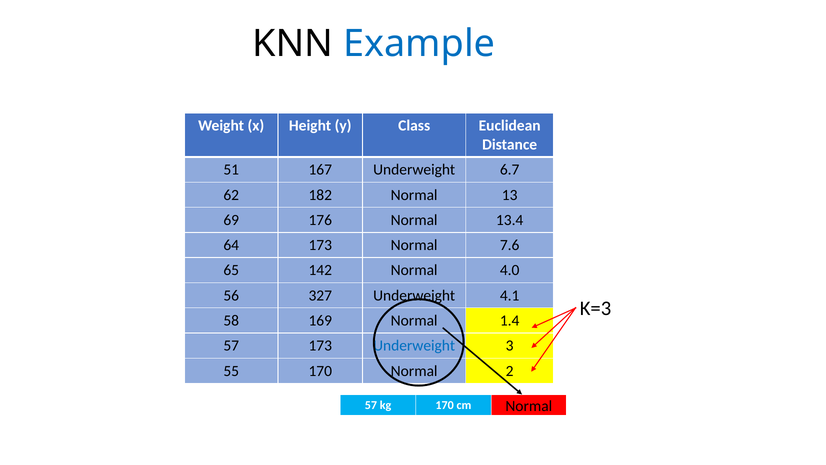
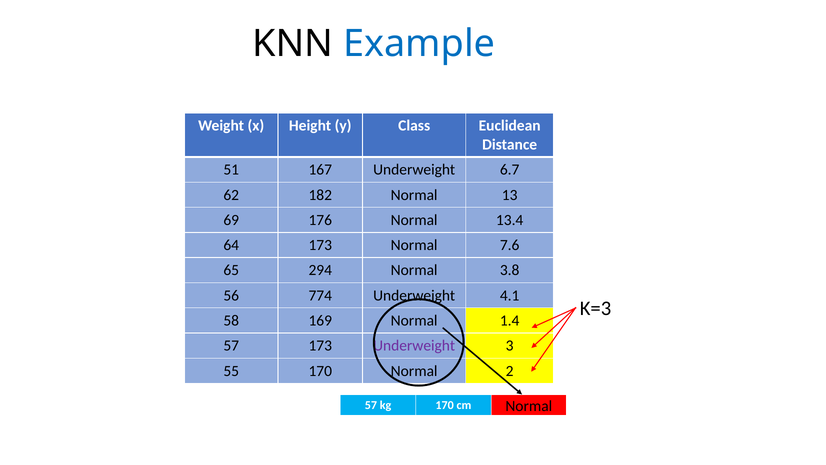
142: 142 -> 294
4.0: 4.0 -> 3.8
327: 327 -> 774
Underweight at (414, 345) colour: blue -> purple
